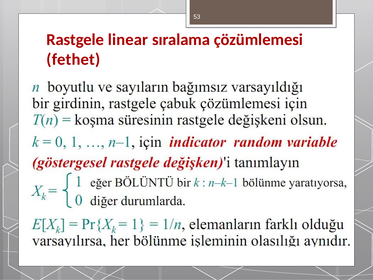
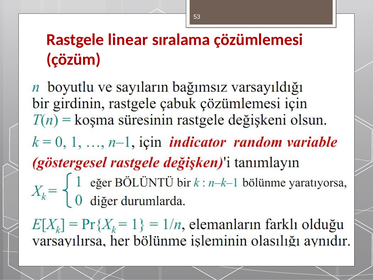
fethet: fethet -> çözüm
